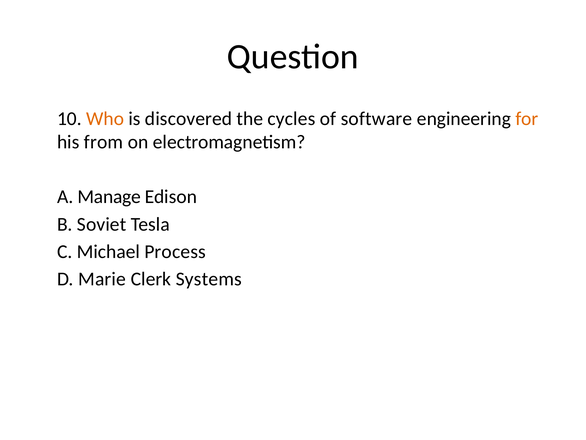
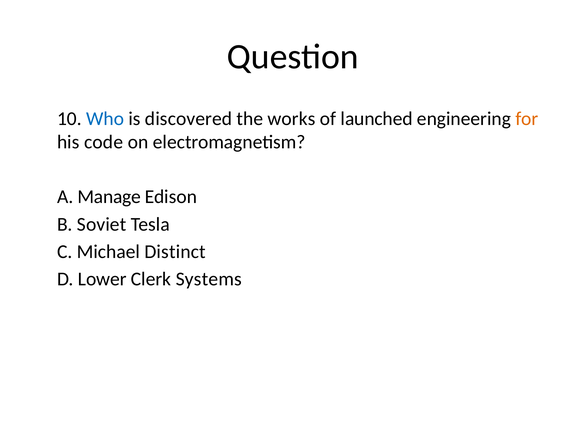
Who colour: orange -> blue
cycles: cycles -> works
software: software -> launched
from: from -> code
Process: Process -> Distinct
Marie: Marie -> Lower
